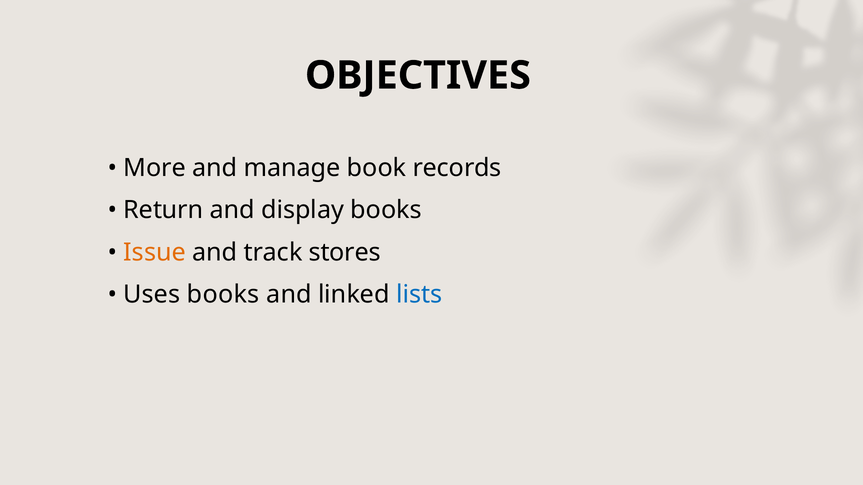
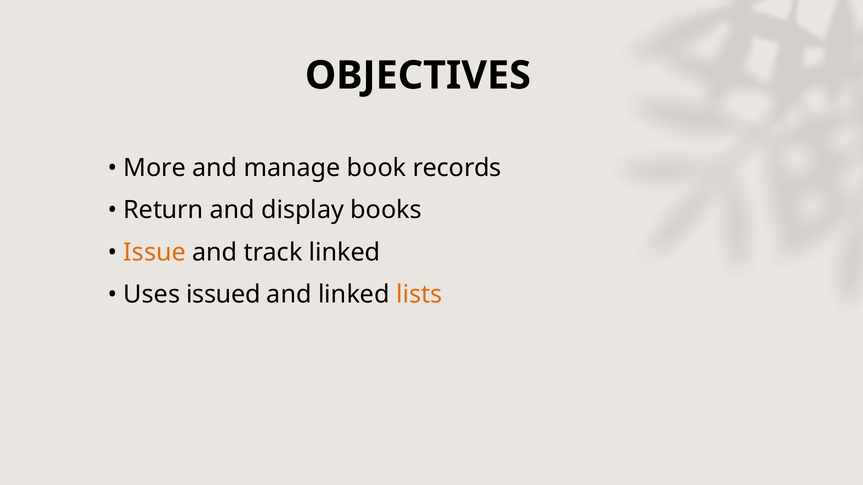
track stores: stores -> linked
Uses books: books -> issued
lists colour: blue -> orange
